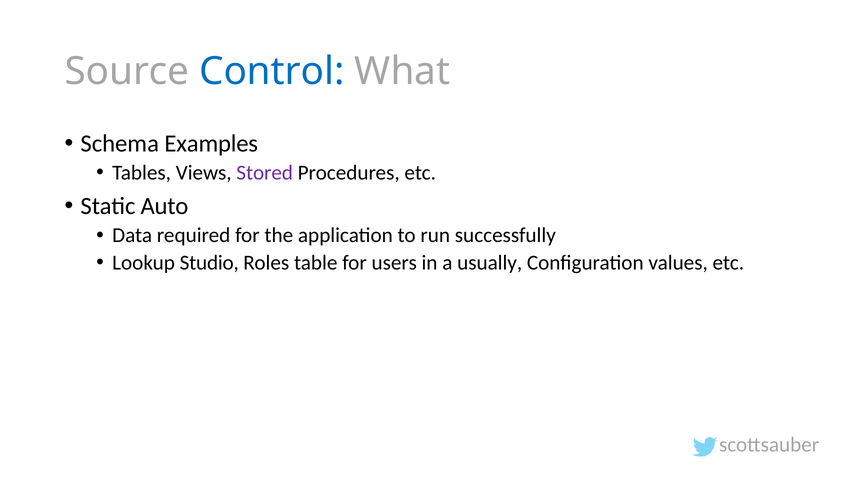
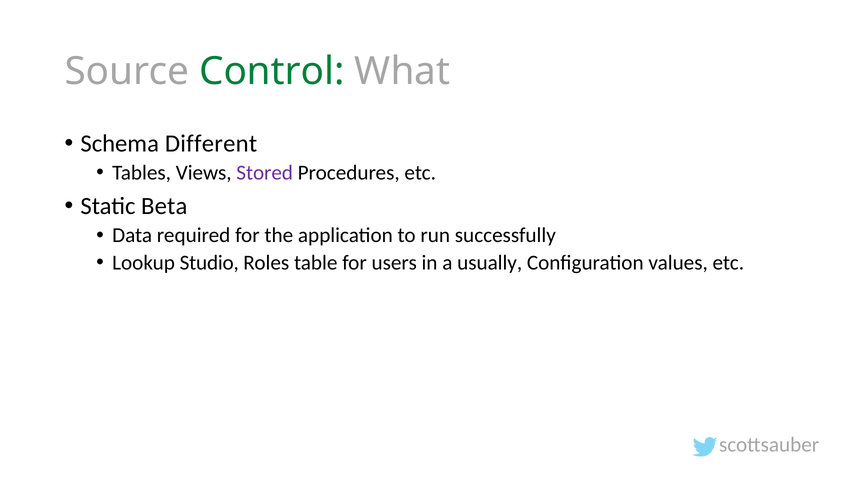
Control colour: blue -> green
Examples: Examples -> Different
Auto: Auto -> Beta
